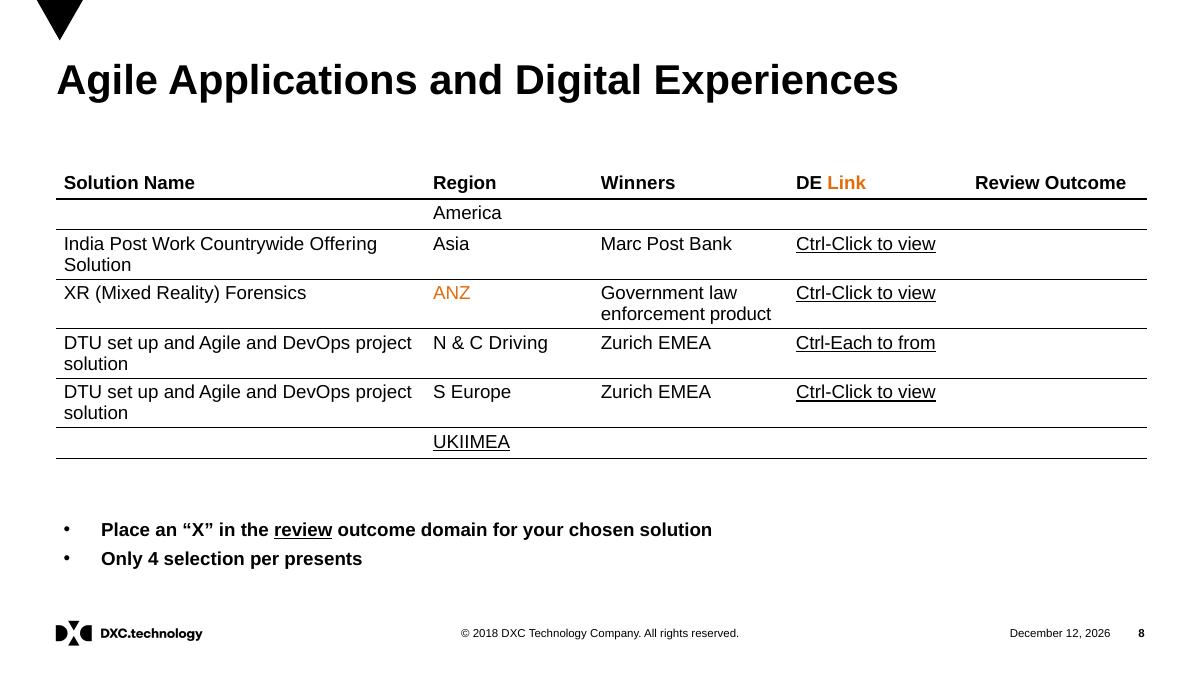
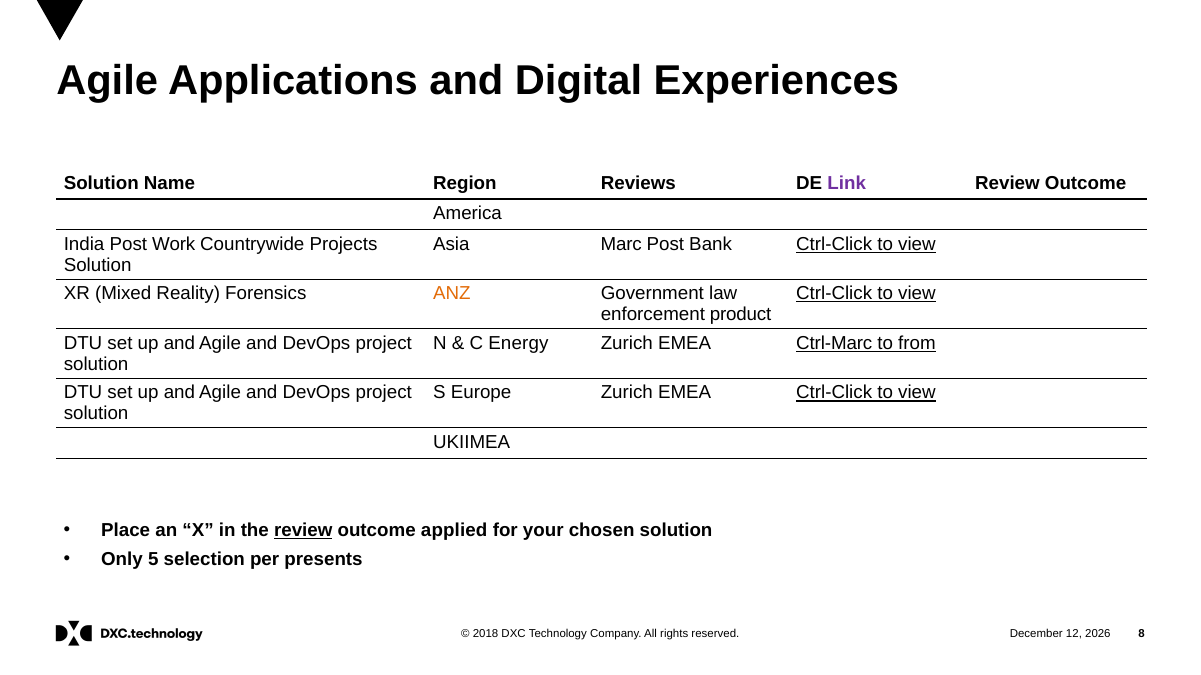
Winners: Winners -> Reviews
Link colour: orange -> purple
Offering: Offering -> Projects
Driving: Driving -> Energy
Ctrl-Each: Ctrl-Each -> Ctrl-Marc
UKIIMEA underline: present -> none
domain: domain -> applied
4: 4 -> 5
